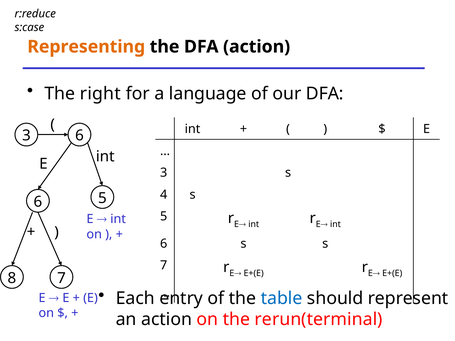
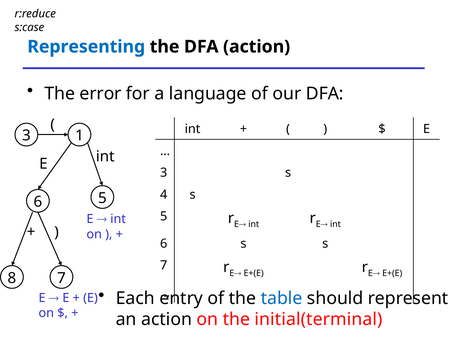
Representing colour: orange -> blue
right: right -> error
3 6: 6 -> 1
rerun(terminal: rerun(terminal -> initial(terminal
